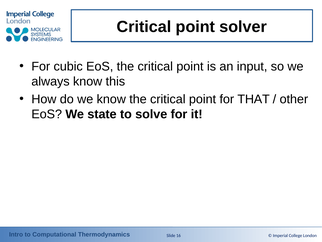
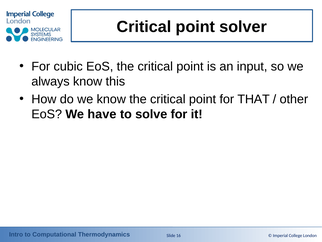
state: state -> have
